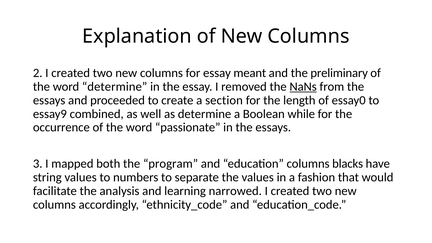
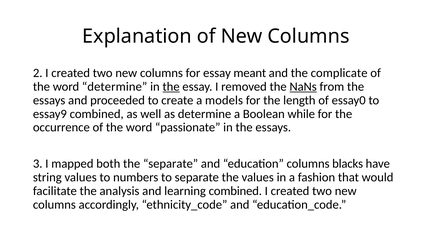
preliminary: preliminary -> complicate
the at (171, 87) underline: none -> present
section: section -> models
the program: program -> separate
learning narrowed: narrowed -> combined
